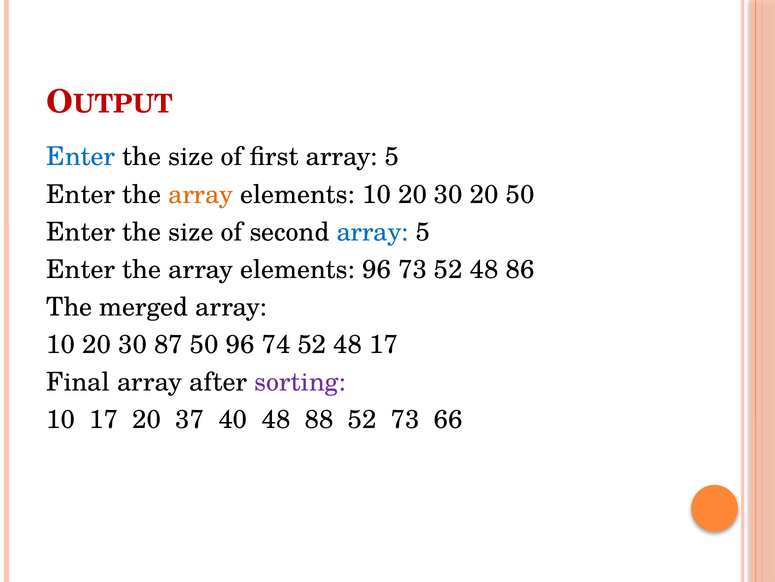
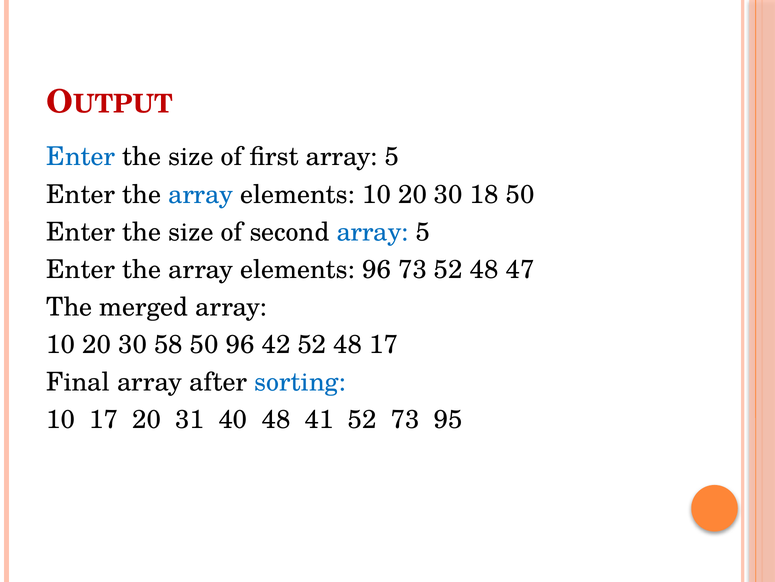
array at (201, 194) colour: orange -> blue
30 20: 20 -> 18
86: 86 -> 47
87: 87 -> 58
74: 74 -> 42
sorting colour: purple -> blue
37: 37 -> 31
88: 88 -> 41
66: 66 -> 95
